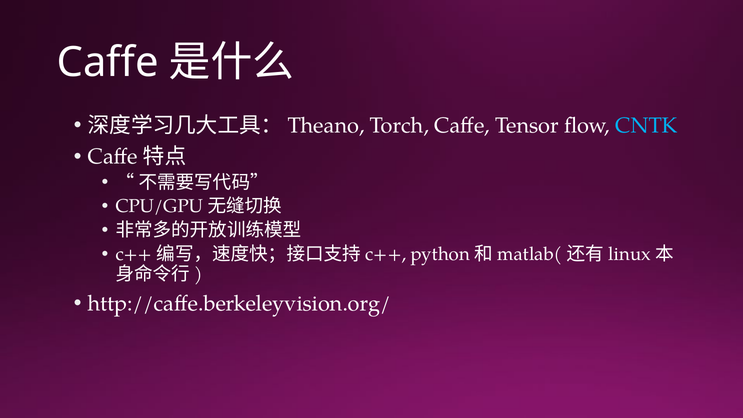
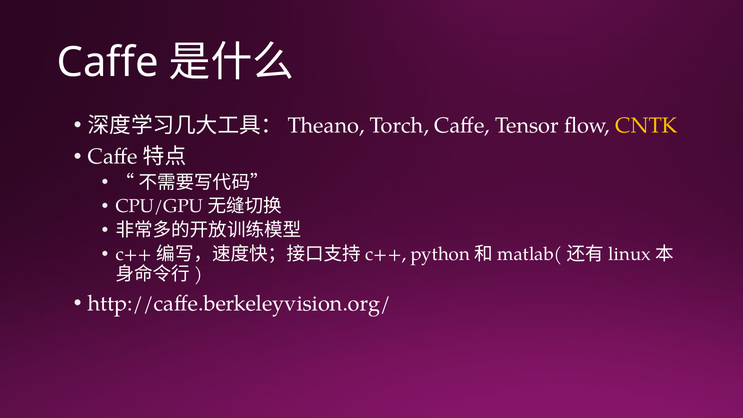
CNTK colour: light blue -> yellow
